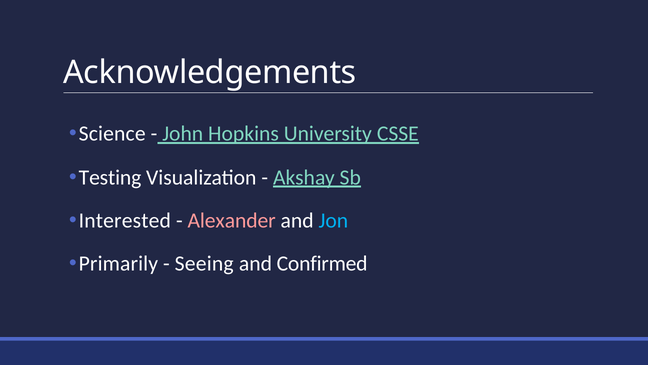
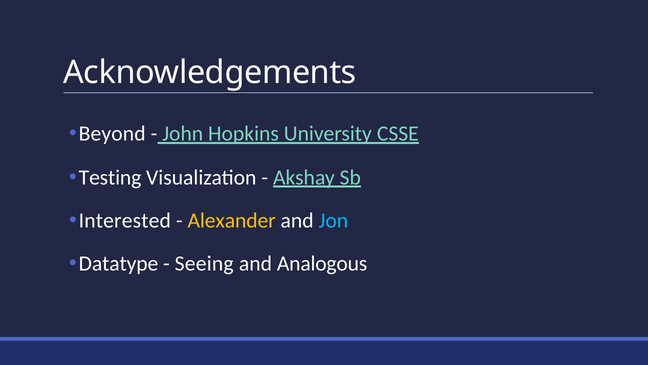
Science: Science -> Beyond
Alexander colour: pink -> yellow
Primarily: Primarily -> Datatype
Confirmed: Confirmed -> Analogous
